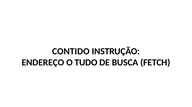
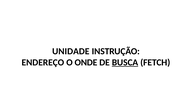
CONTIDO: CONTIDO -> UNIDADE
TUDO: TUDO -> ONDE
BUSCA underline: none -> present
